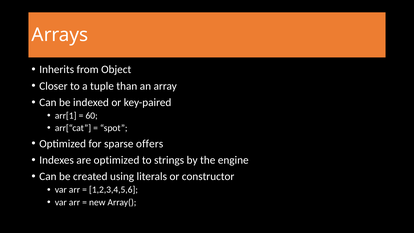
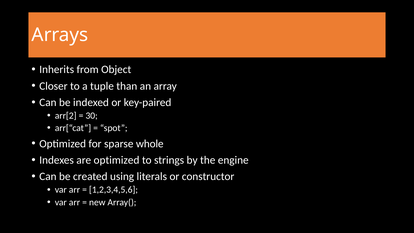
arr[1: arr[1 -> arr[2
60: 60 -> 30
offers: offers -> whole
